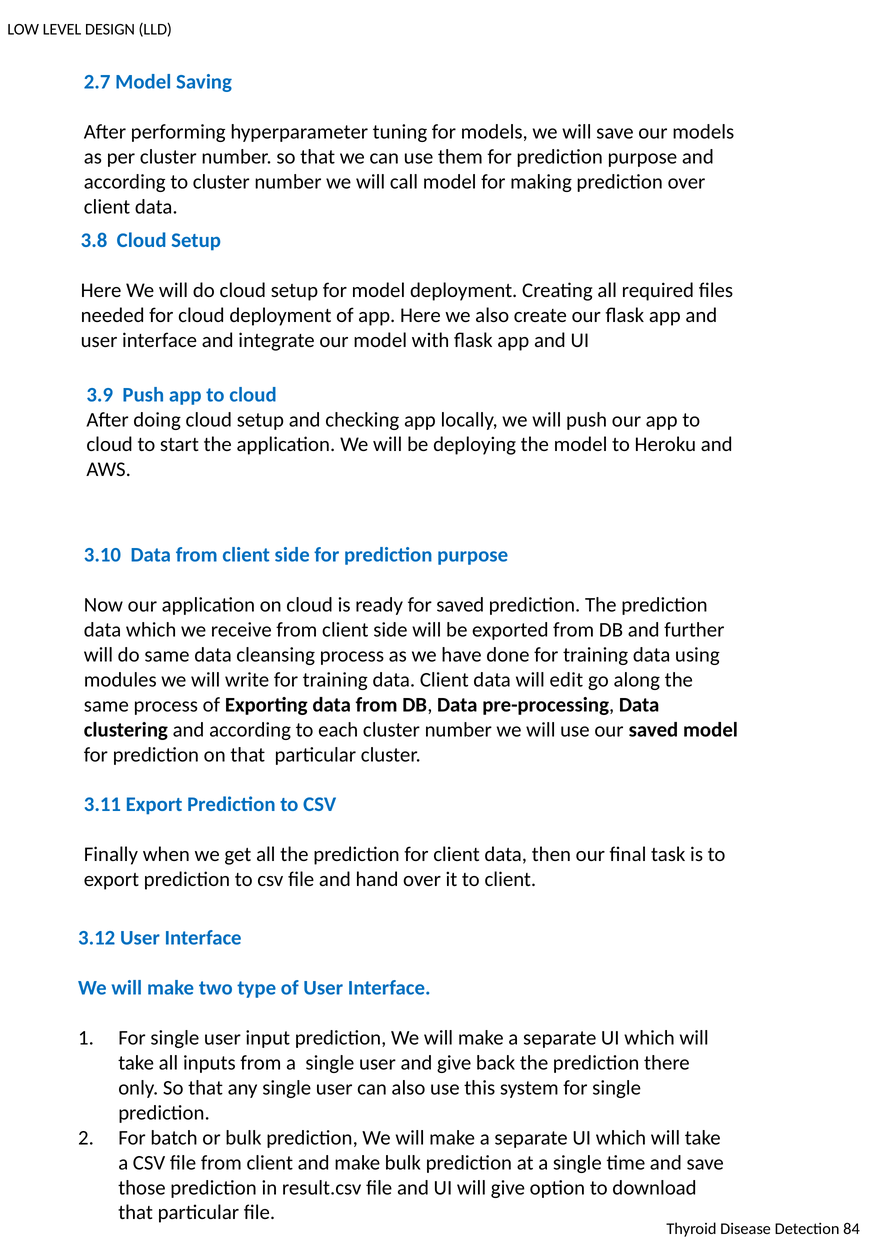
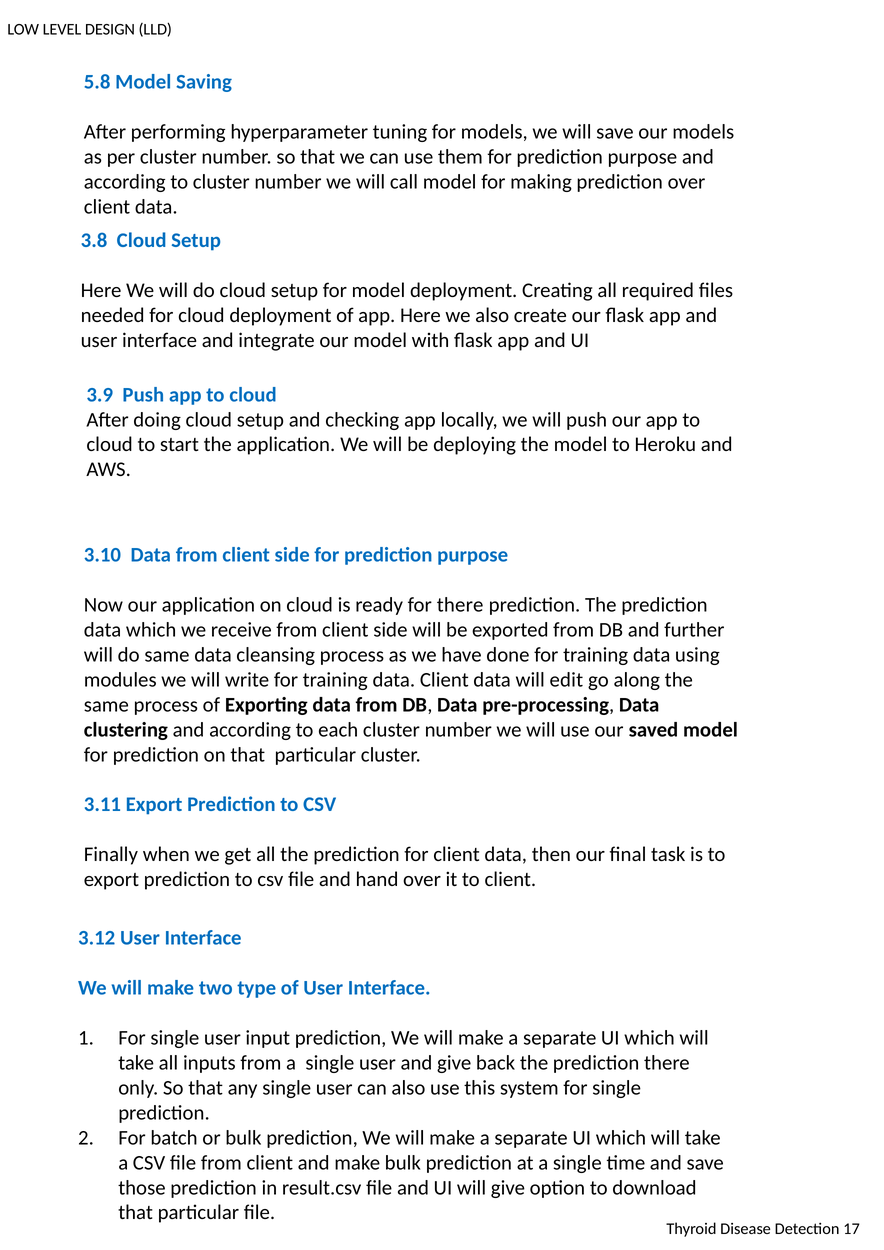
2.7: 2.7 -> 5.8
for saved: saved -> there
84: 84 -> 17
